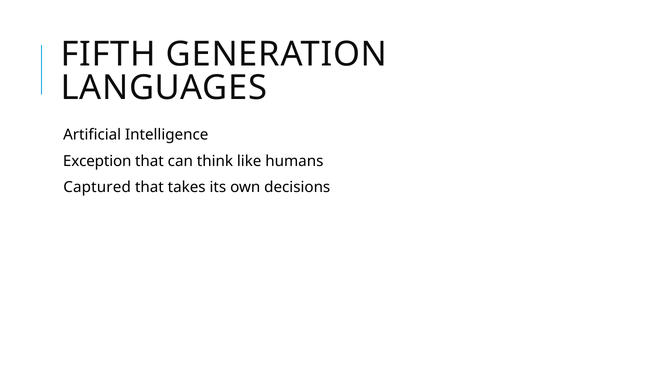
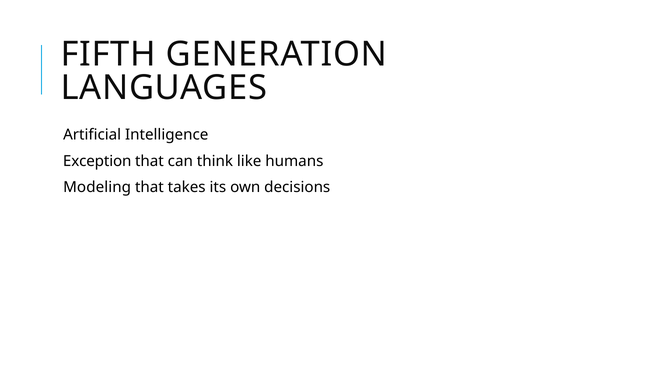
Captured: Captured -> Modeling
